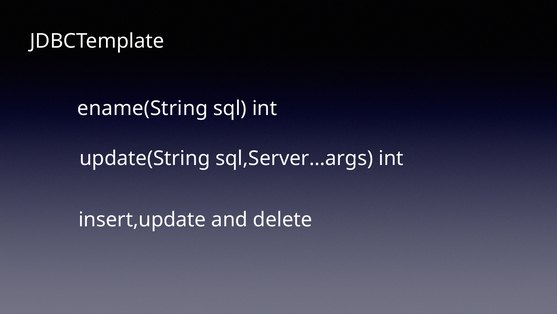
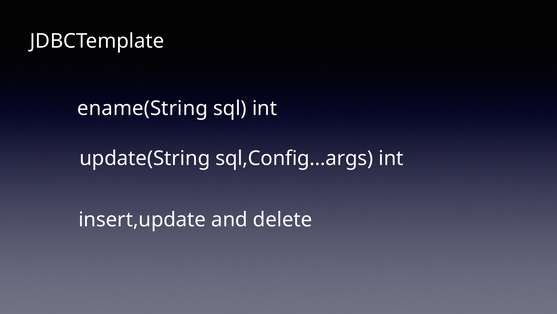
sql,Server…args: sql,Server…args -> sql,Config…args
